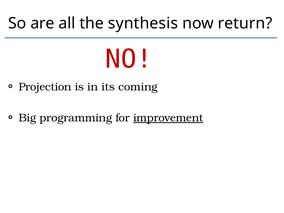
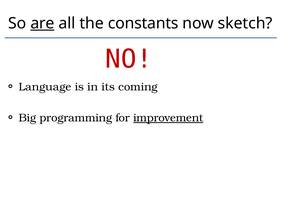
are underline: none -> present
synthesis: synthesis -> constants
return: return -> sketch
Projection: Projection -> Language
